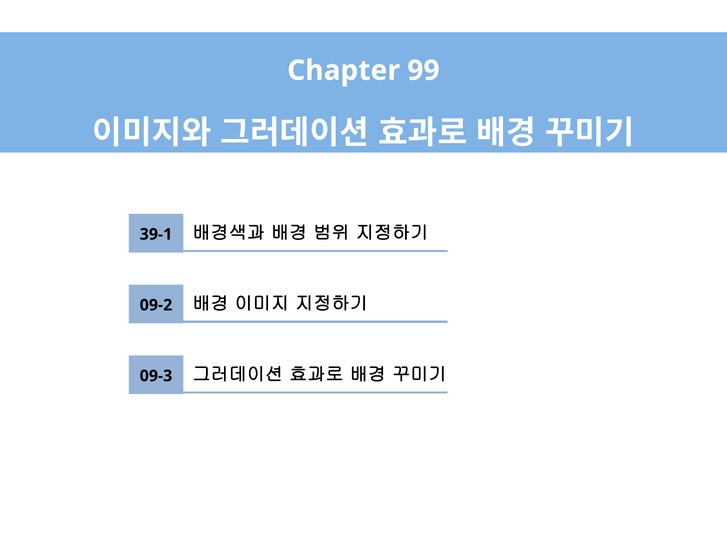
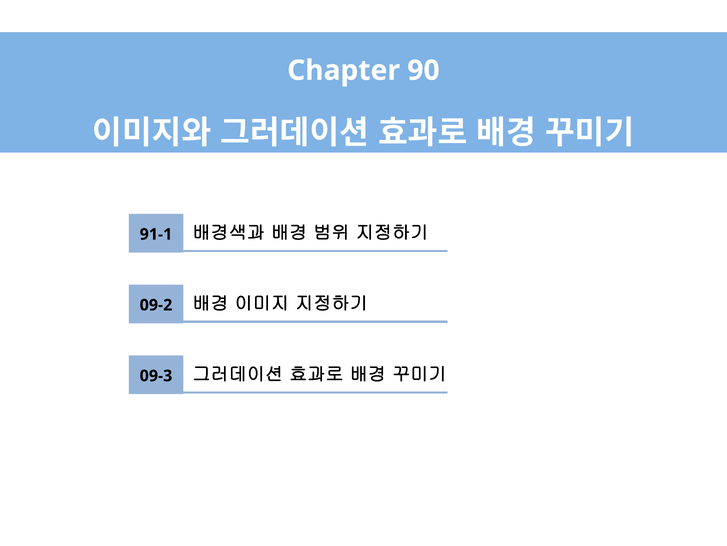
99: 99 -> 90
39-1: 39-1 -> 91-1
